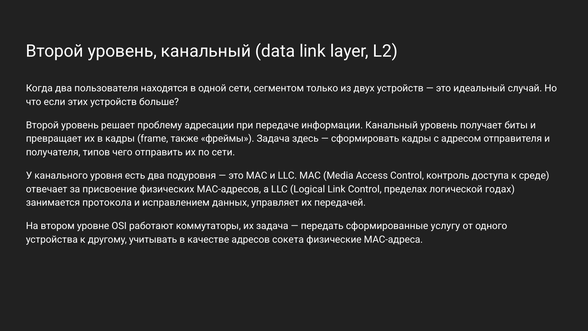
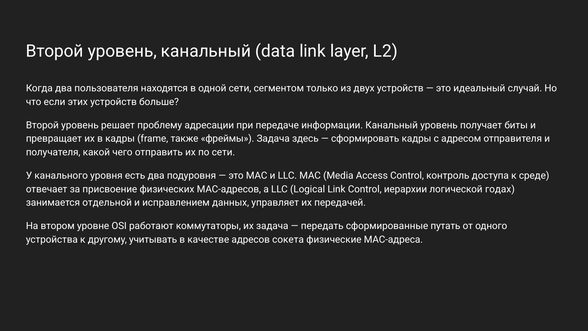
типов: типов -> какой
пределах: пределах -> иерархии
протокола: протокола -> отдельной
услугу: услугу -> путать
